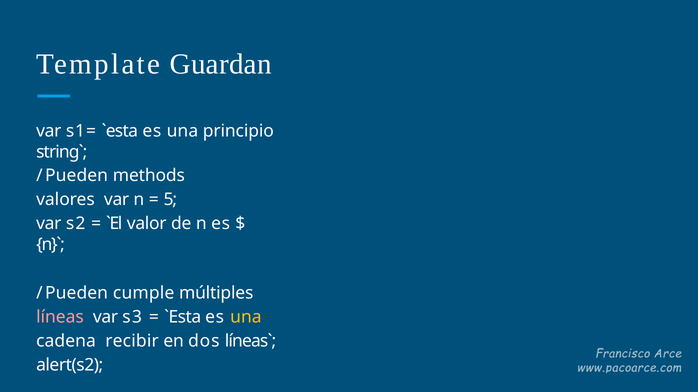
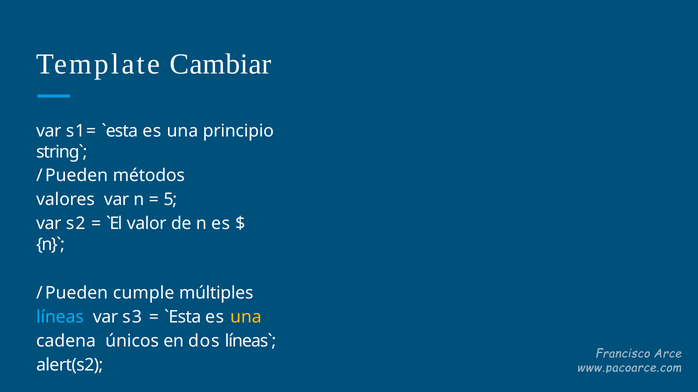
Guardan: Guardan -> Cambiar
methods: methods -> métodos
líneas colour: pink -> light blue
recibir: recibir -> únicos
